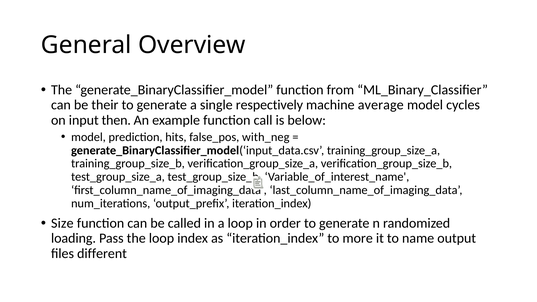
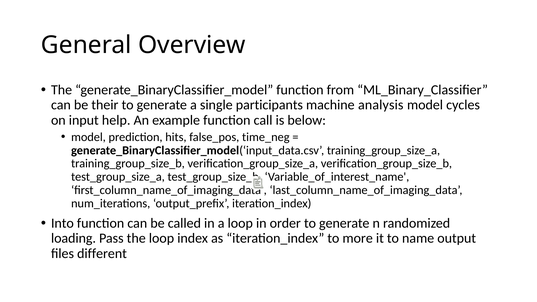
respectively: respectively -> participants
average: average -> analysis
then: then -> help
with_neg: with_neg -> time_neg
Size: Size -> Into
